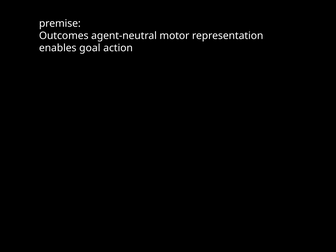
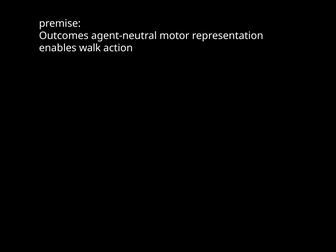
goal: goal -> walk
